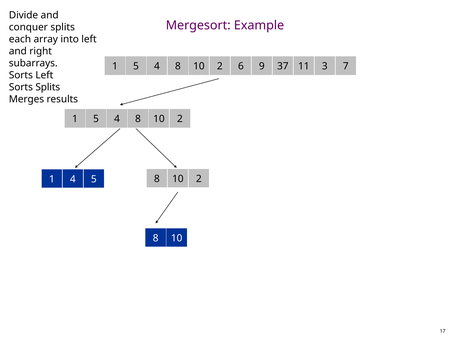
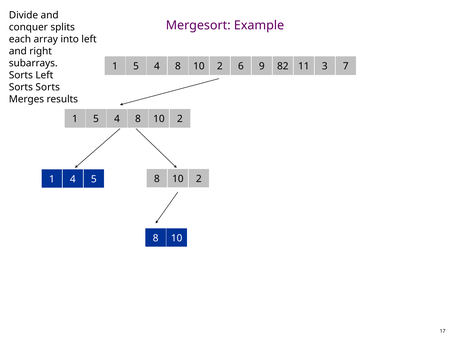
37: 37 -> 82
Sorts Splits: Splits -> Sorts
